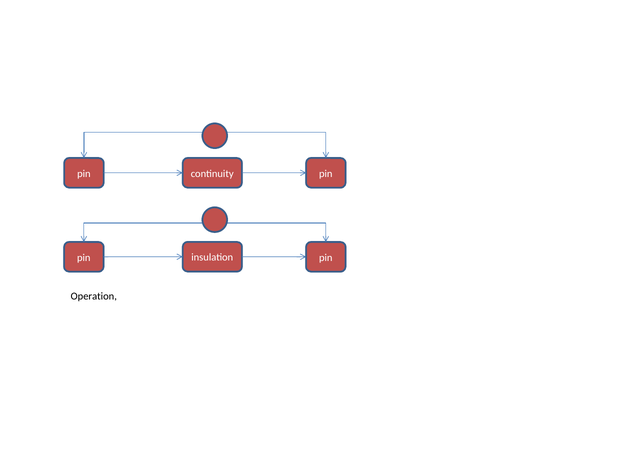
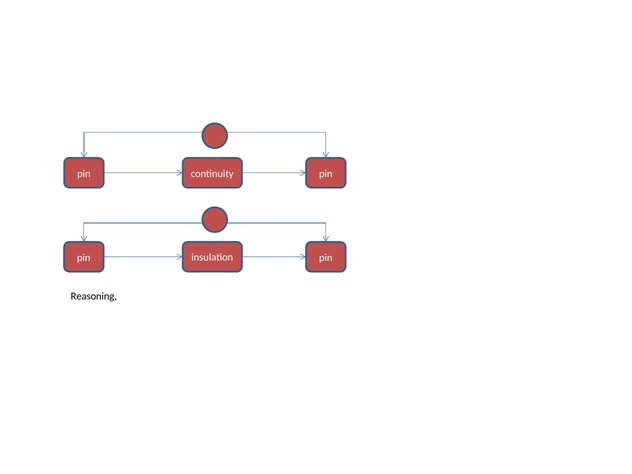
Operation: Operation -> Reasoning
